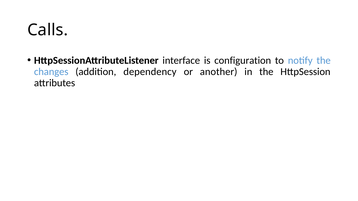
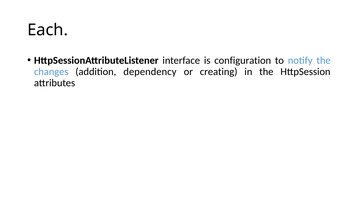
Calls: Calls -> Each
another: another -> creating
